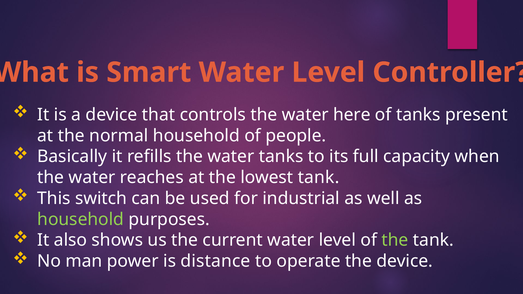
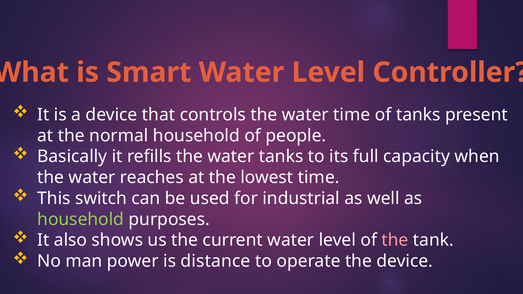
water here: here -> time
lowest tank: tank -> time
the at (395, 240) colour: light green -> pink
